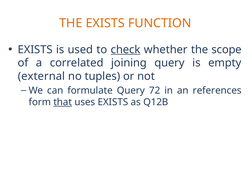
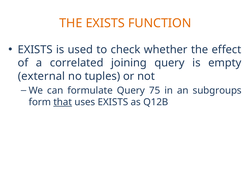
check underline: present -> none
scope: scope -> effect
72: 72 -> 75
references: references -> subgroups
